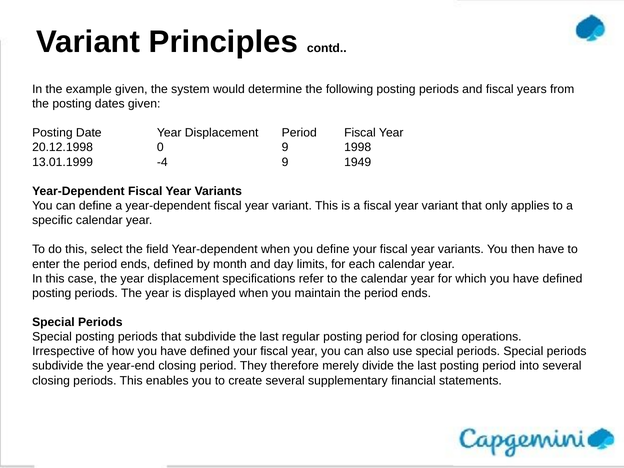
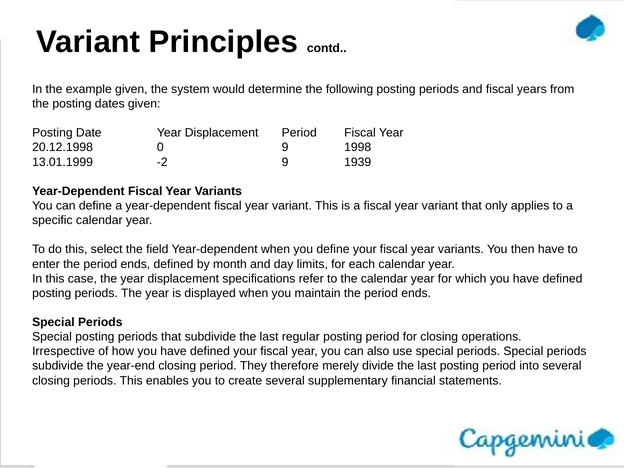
-4: -4 -> -2
1949: 1949 -> 1939
